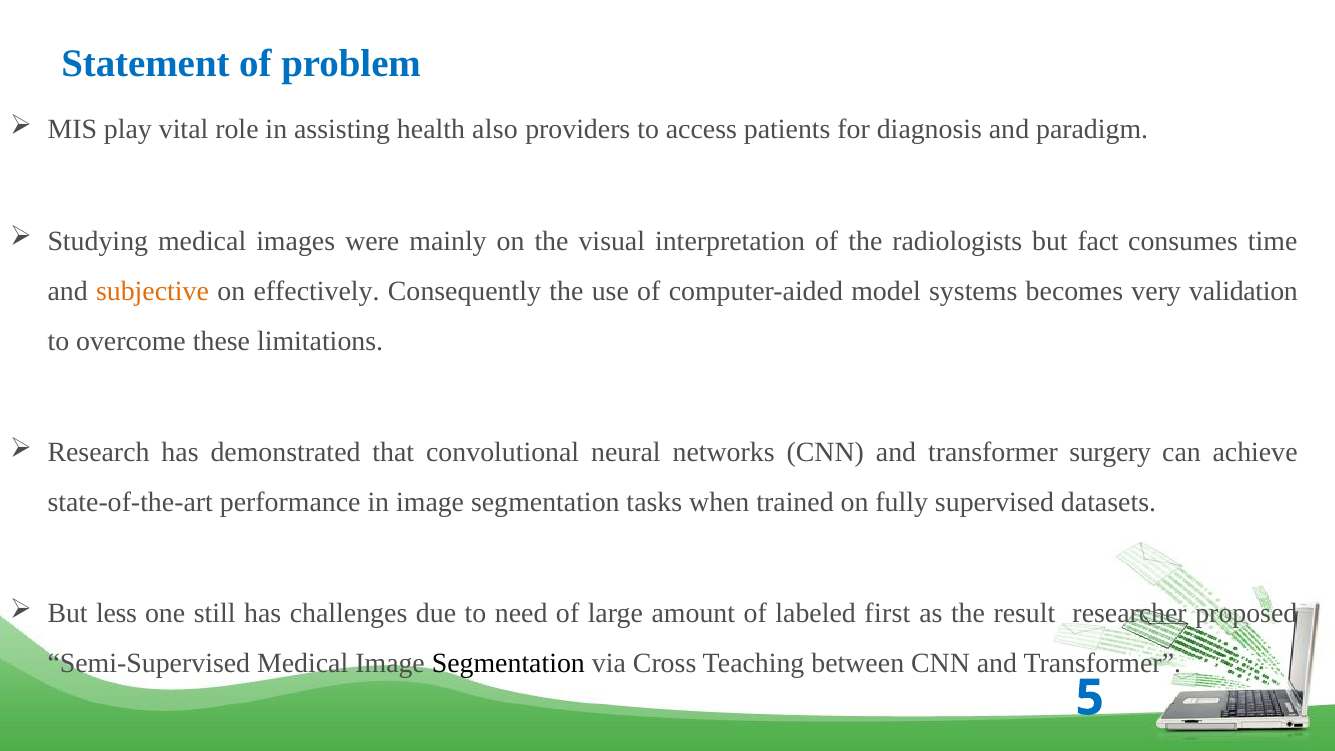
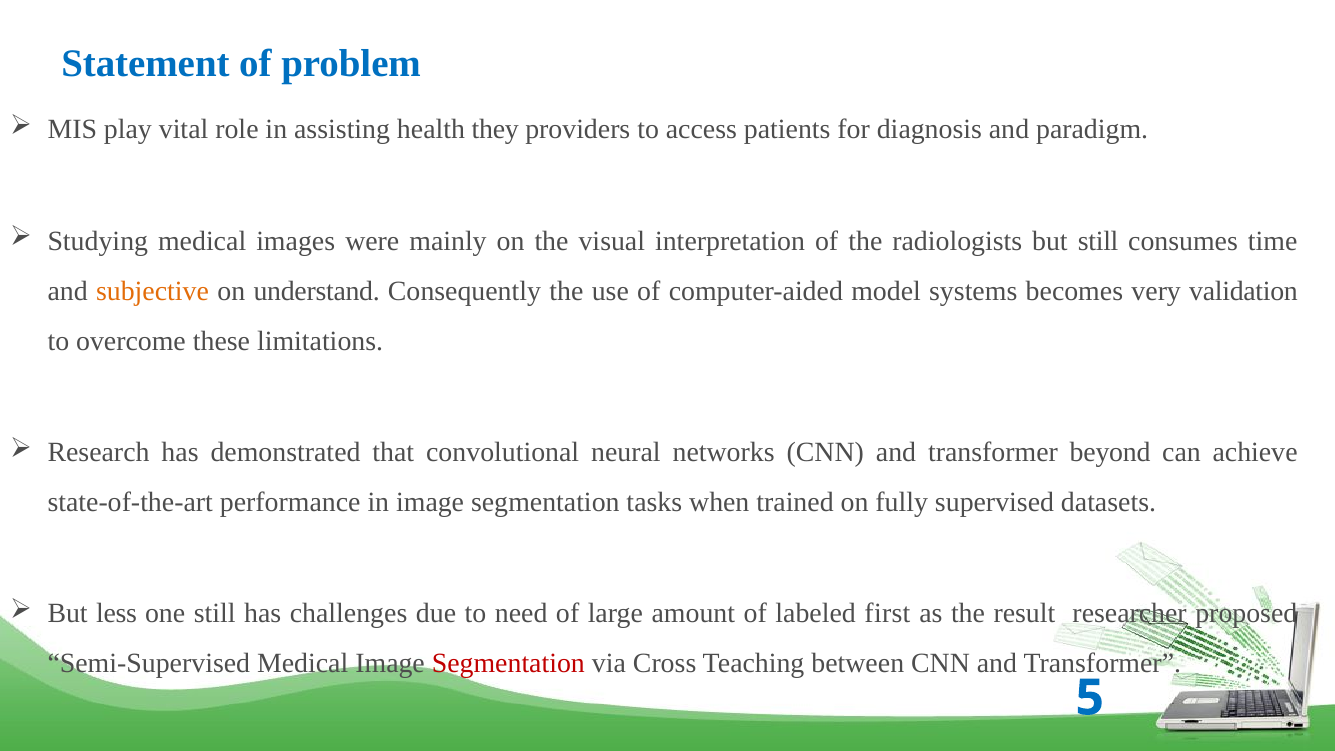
also: also -> they
but fact: fact -> still
effectively: effectively -> understand
surgery: surgery -> beyond
Segmentation at (508, 664) colour: black -> red
